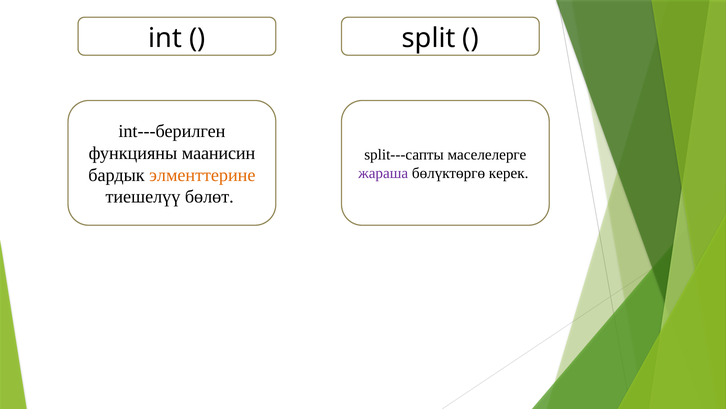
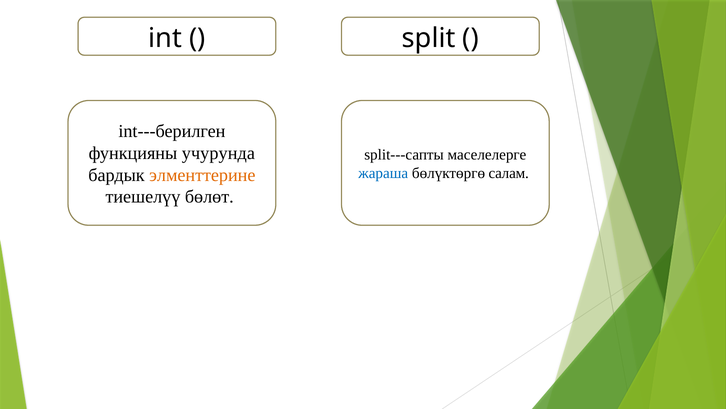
маанисин: маанисин -> учурунда
жараша colour: purple -> blue
керек: керек -> салам
